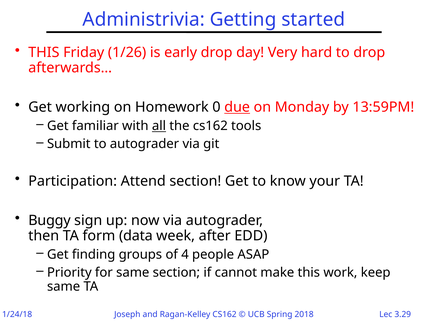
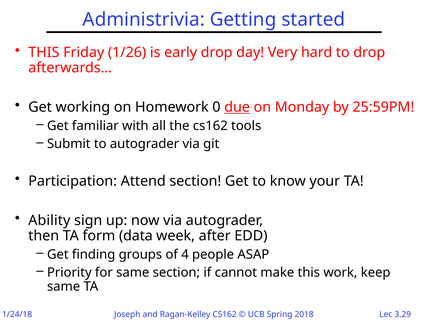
13:59PM: 13:59PM -> 25:59PM
all underline: present -> none
Buggy: Buggy -> Ability
